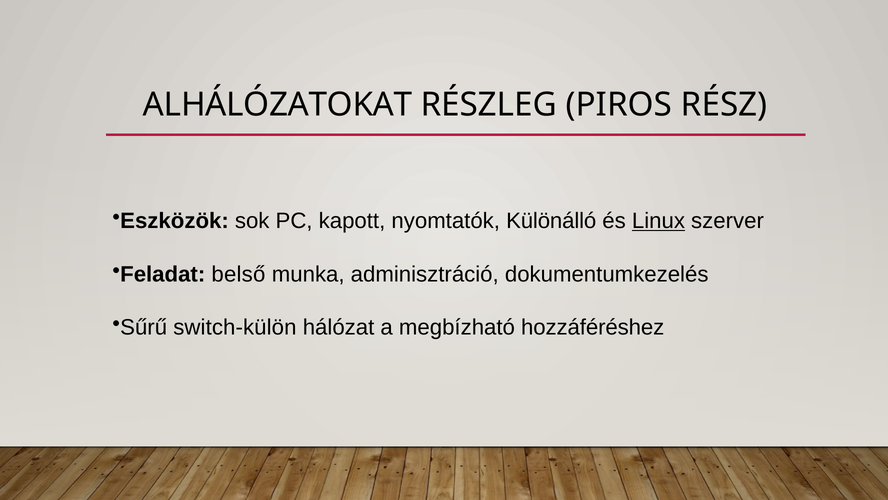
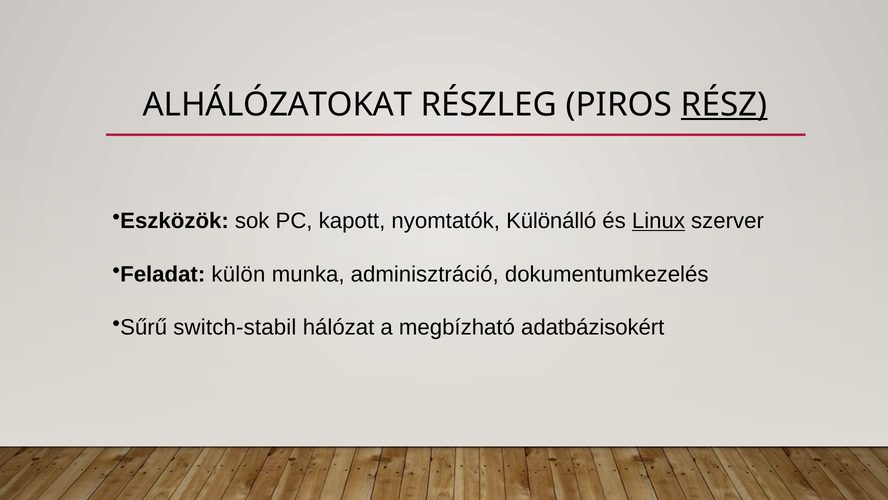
RÉSZ underline: none -> present
belső: belső -> külön
switch-külön: switch-külön -> switch-stabil
hozzáféréshez: hozzáféréshez -> adatbázisokért
